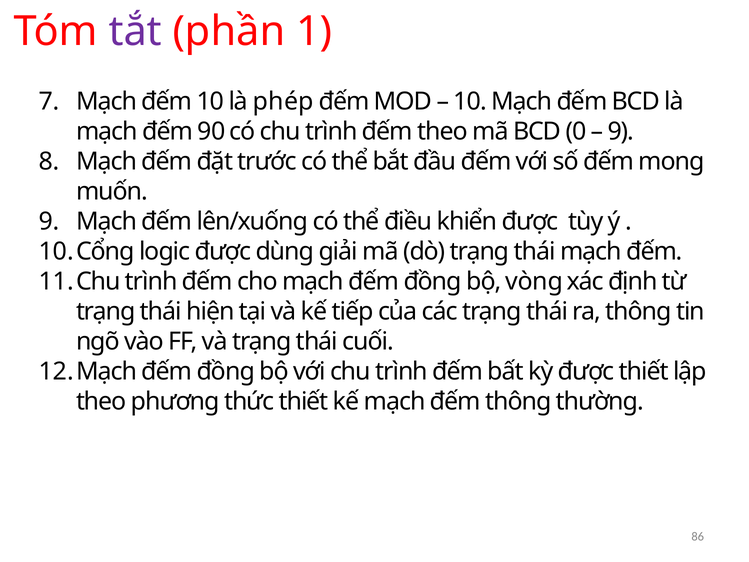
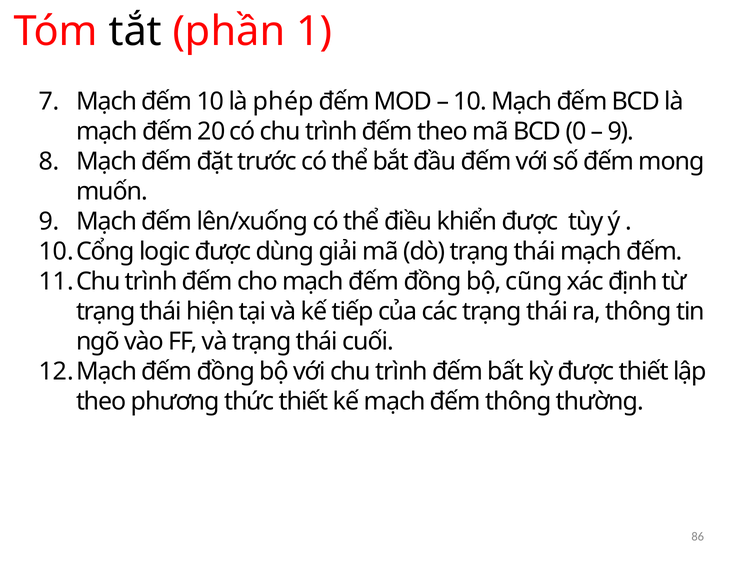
tắt colour: purple -> black
90: 90 -> 20
vòng: vòng -> cũng
